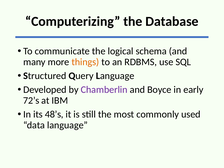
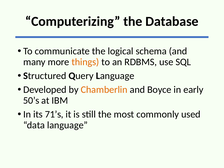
Chamberlin colour: purple -> orange
72’s: 72’s -> 50’s
48’s: 48’s -> 71’s
